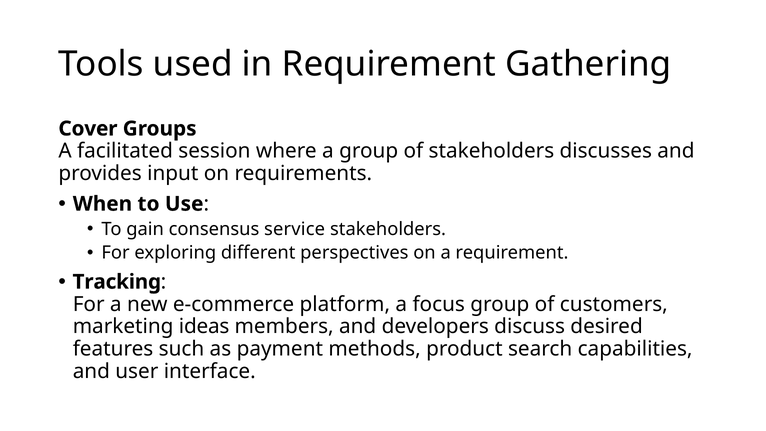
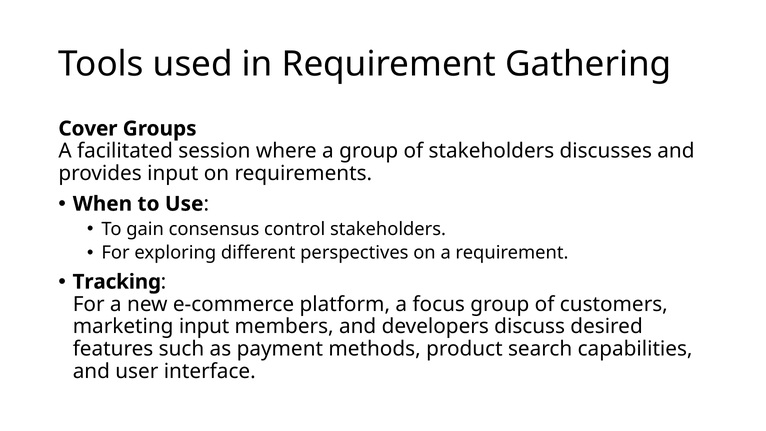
service: service -> control
marketing ideas: ideas -> input
